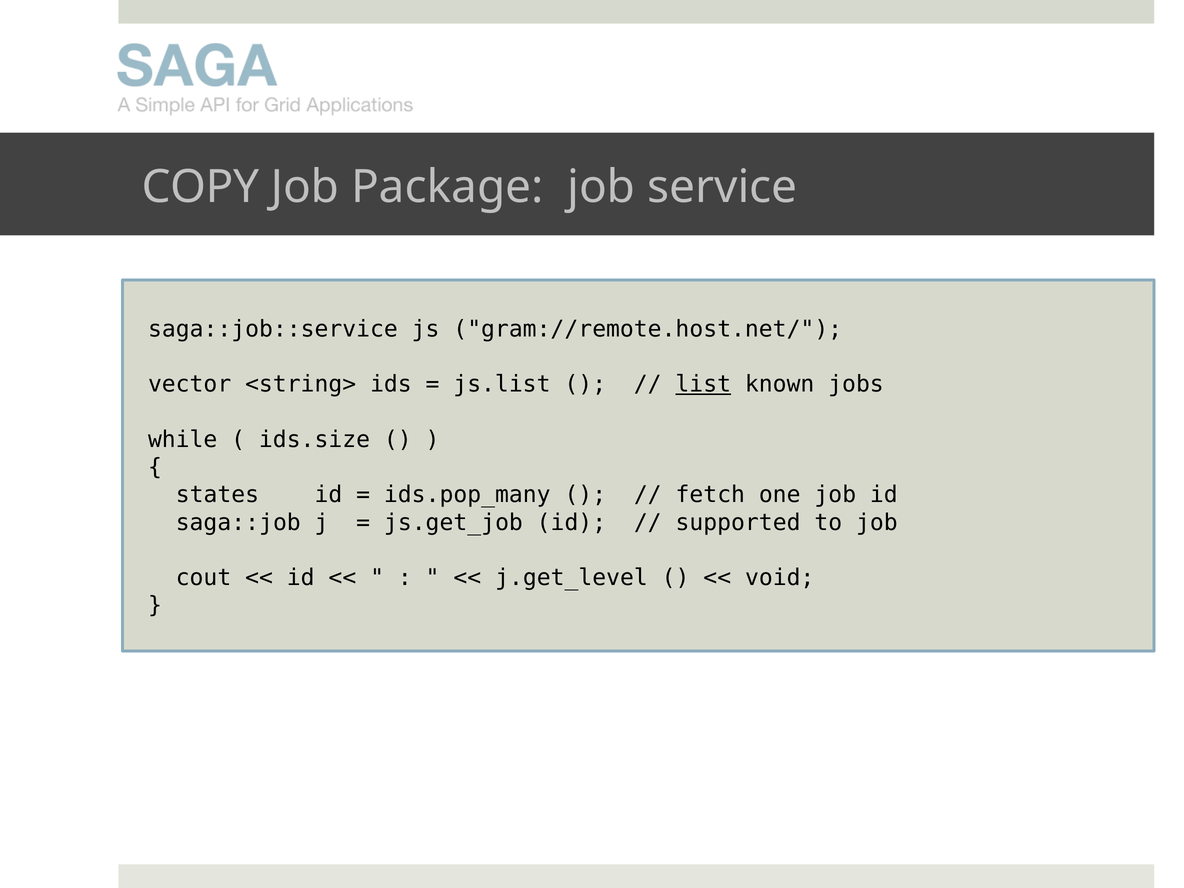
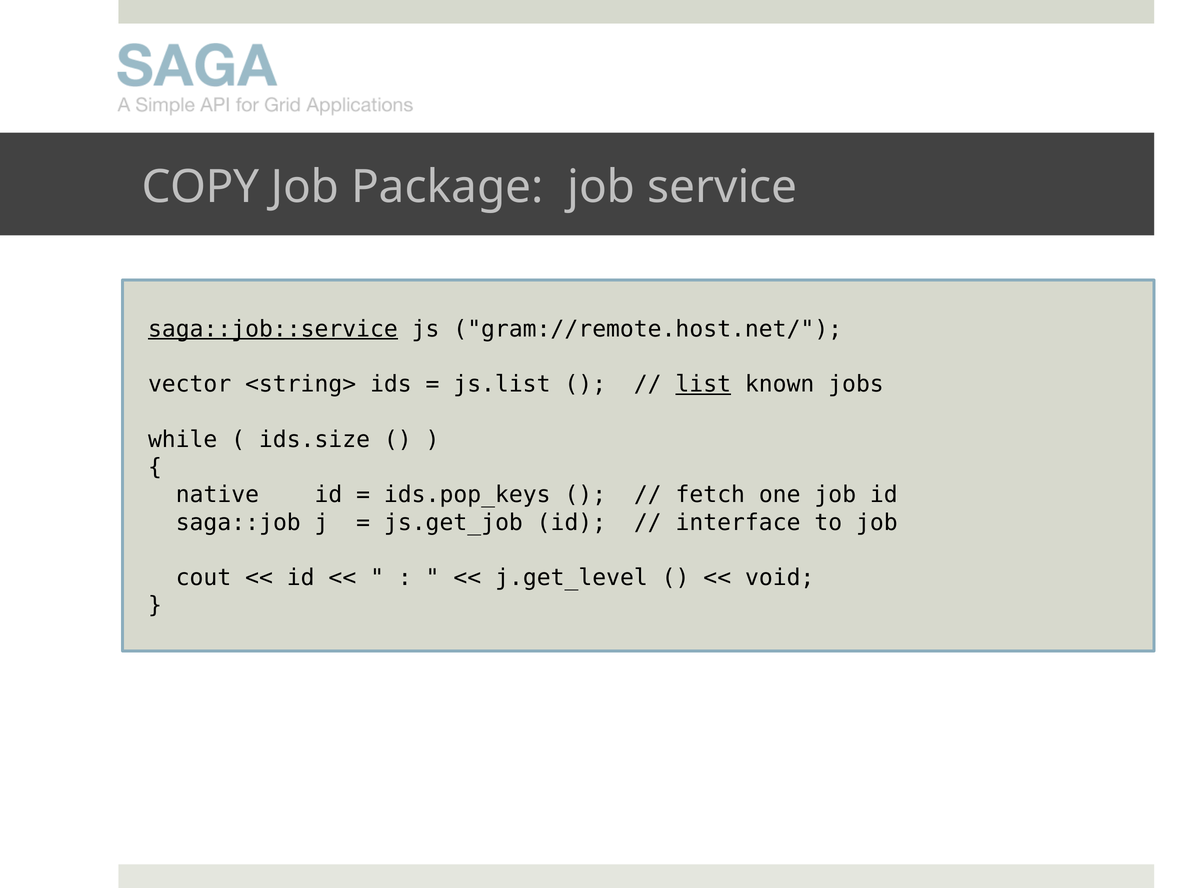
saga::job::service underline: none -> present
states: states -> native
ids.pop_many: ids.pop_many -> ids.pop_keys
supported: supported -> interface
